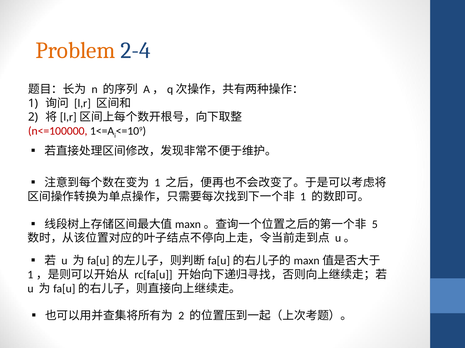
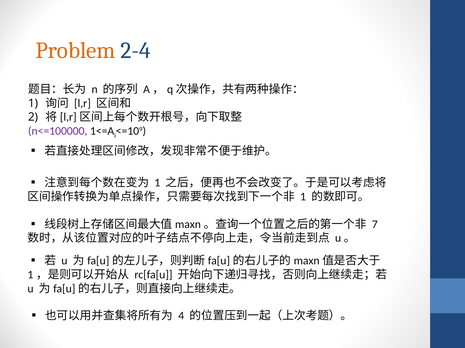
n<=100000 colour: red -> purple
5: 5 -> 7
2 at (181, 316): 2 -> 4
